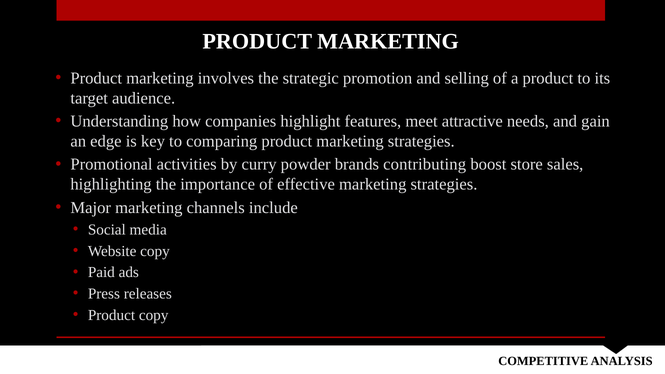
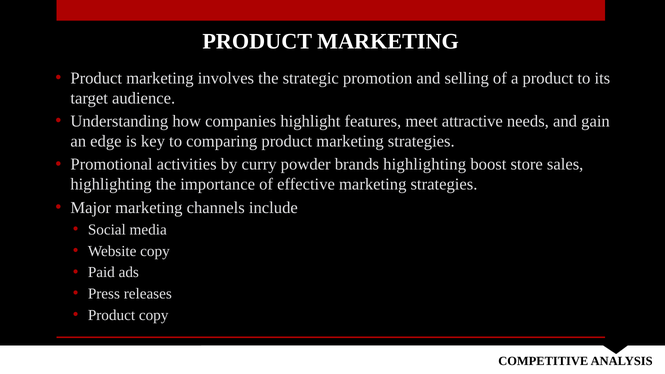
brands contributing: contributing -> highlighting
